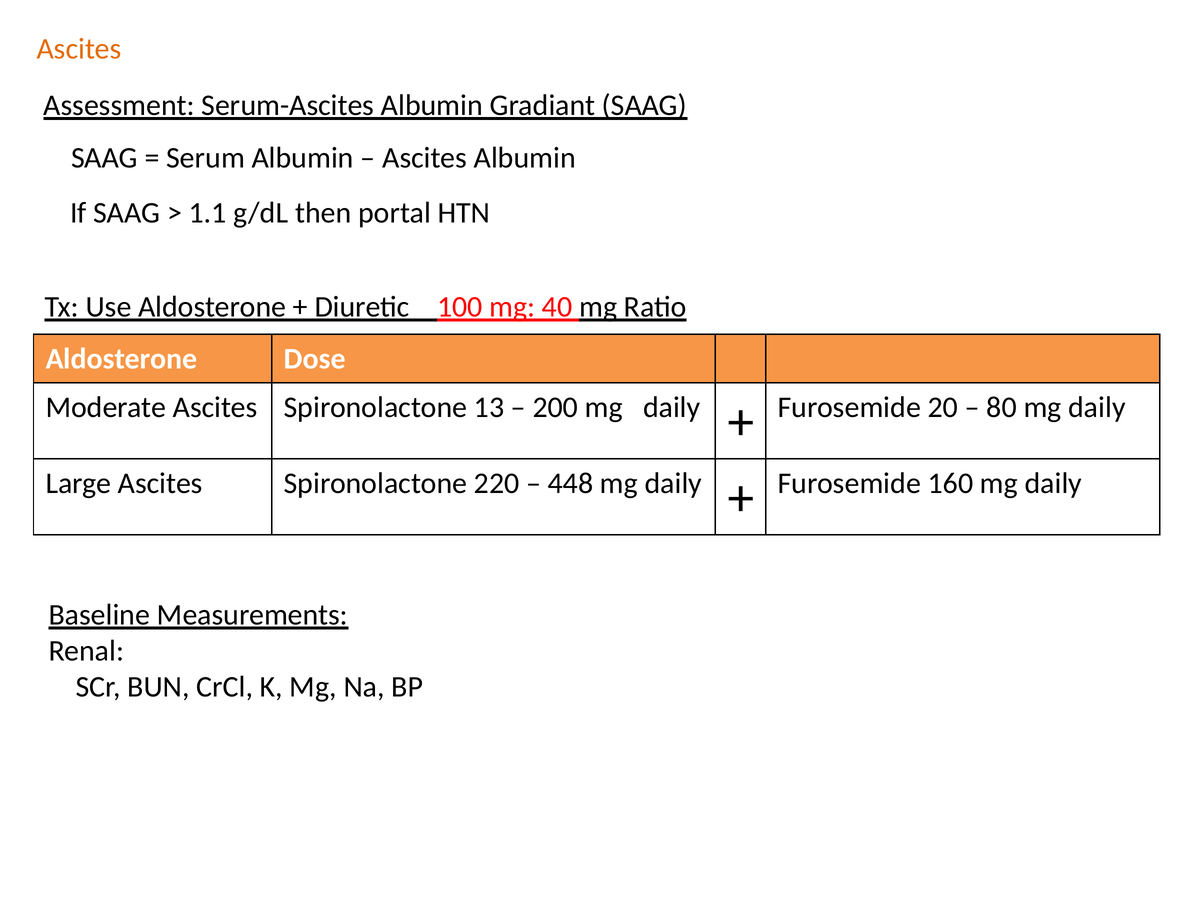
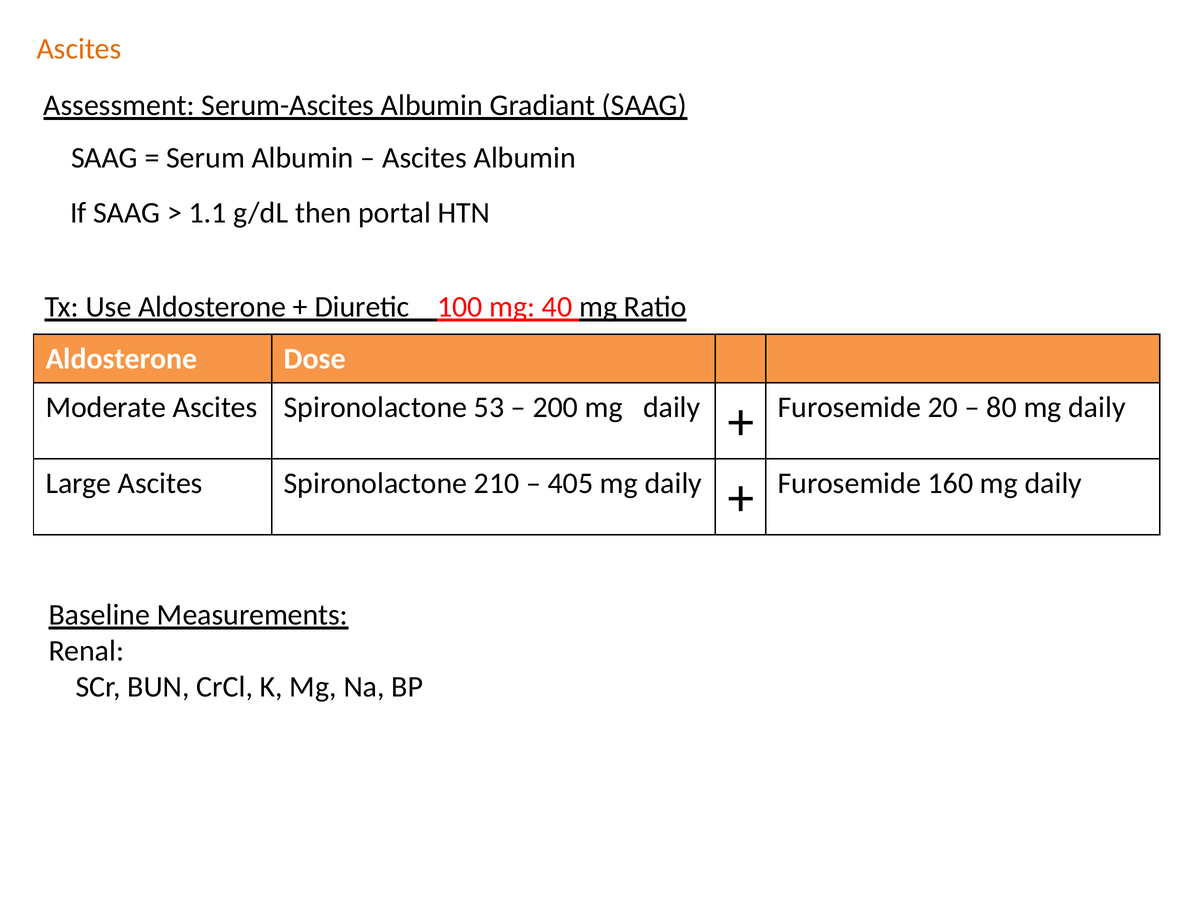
13: 13 -> 53
220: 220 -> 210
448: 448 -> 405
